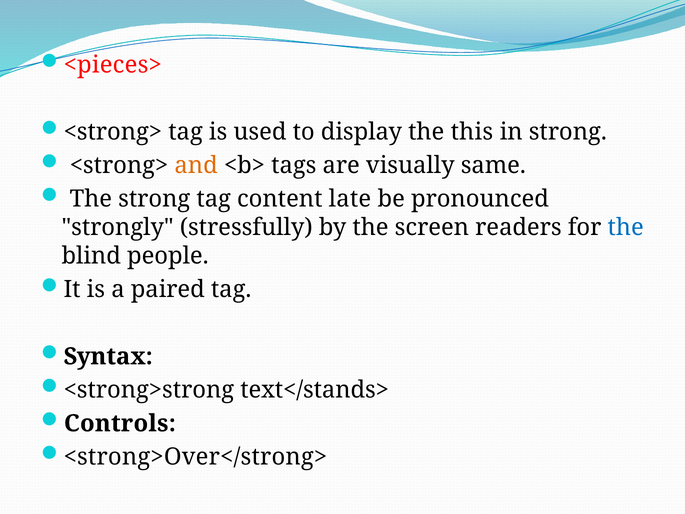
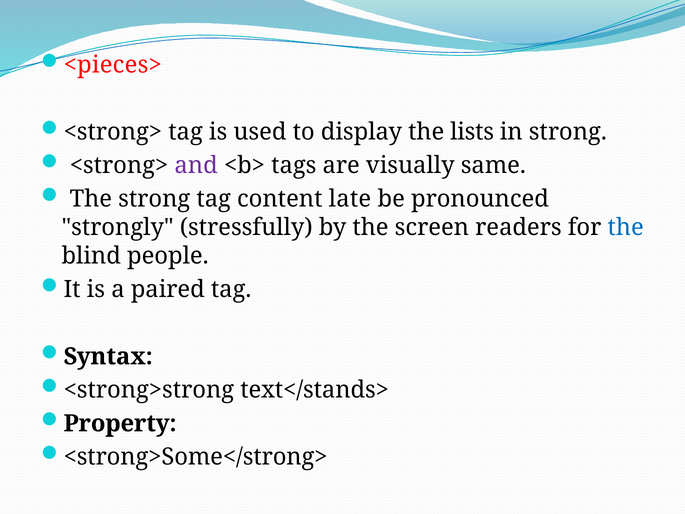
this: this -> lists
and colour: orange -> purple
Controls: Controls -> Property
<strong>Over</strong>: <strong>Over</strong> -> <strong>Some</strong>
